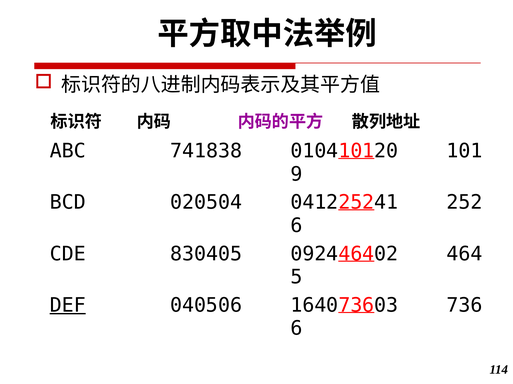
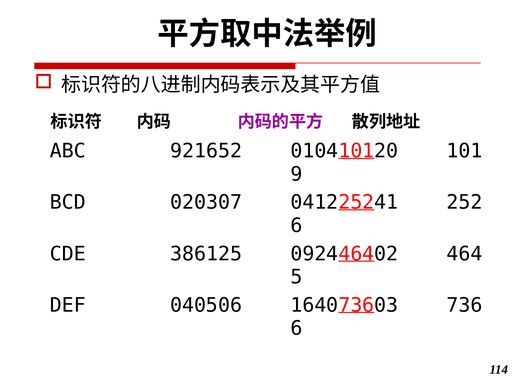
741838: 741838 -> 921652
020504: 020504 -> 020307
830405: 830405 -> 386125
DEF underline: present -> none
